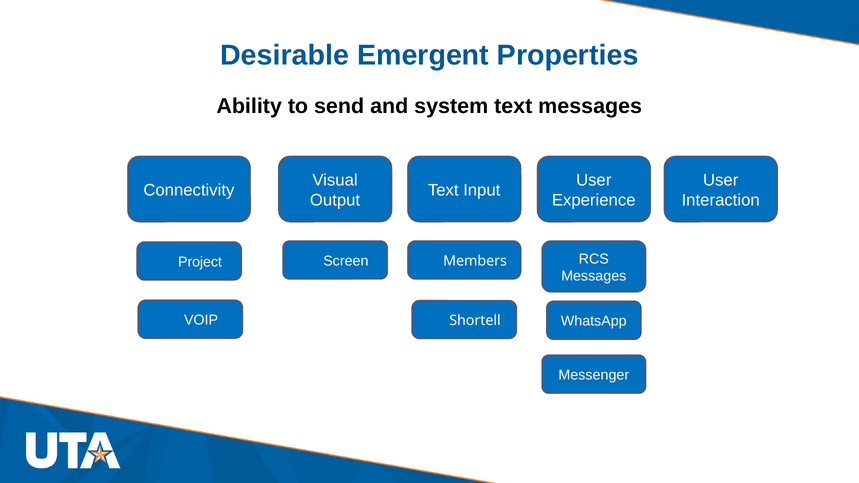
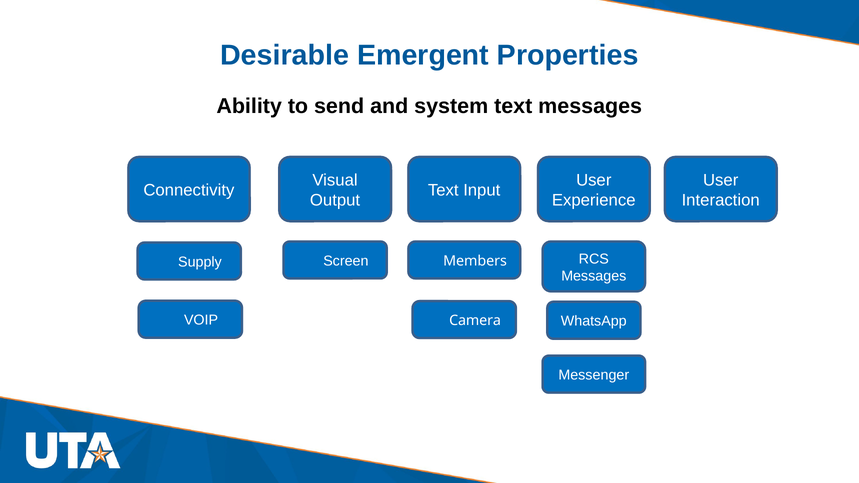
Project: Project -> Supply
Shortell: Shortell -> Camera
